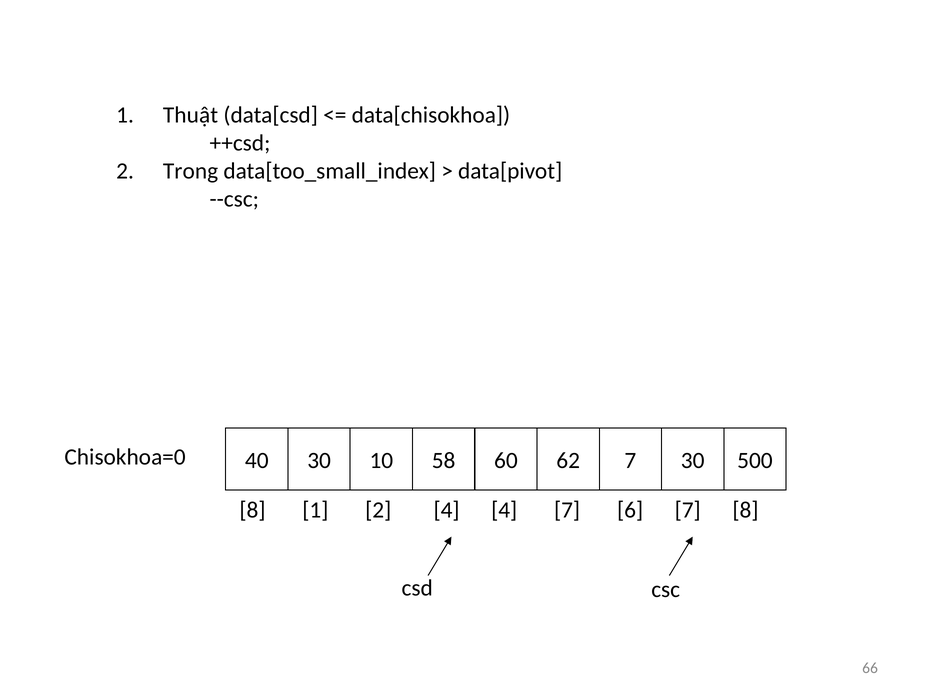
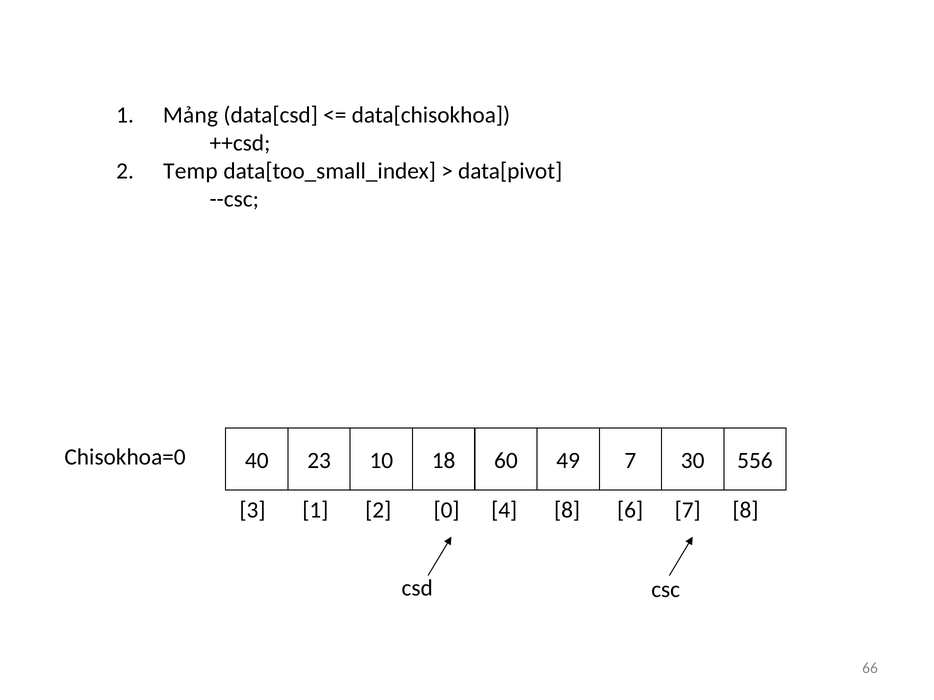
Thuật: Thuật -> Mảng
Trong: Trong -> Temp
40 30: 30 -> 23
58: 58 -> 18
62: 62 -> 49
500: 500 -> 556
8 at (252, 511): 8 -> 3
2 4: 4 -> 0
4 7: 7 -> 8
